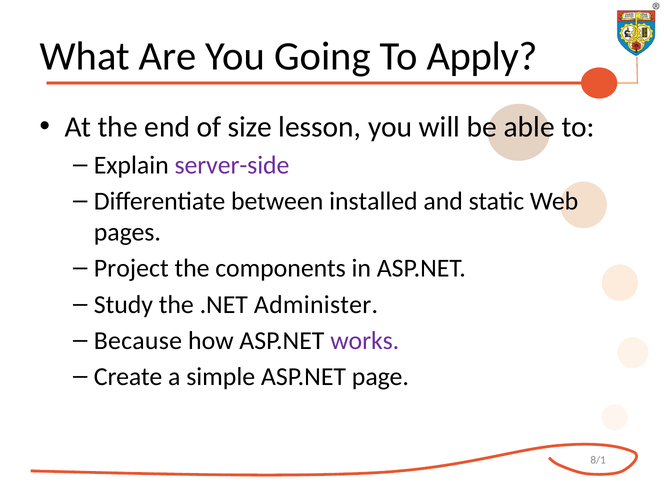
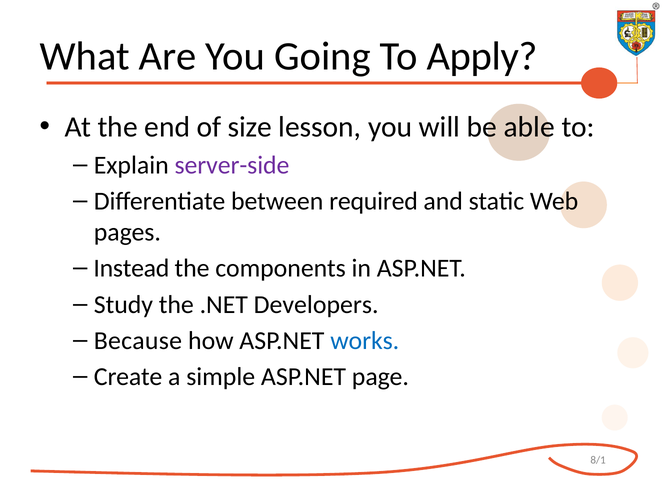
installed: installed -> required
Project: Project -> Instead
Administer: Administer -> Developers
works colour: purple -> blue
